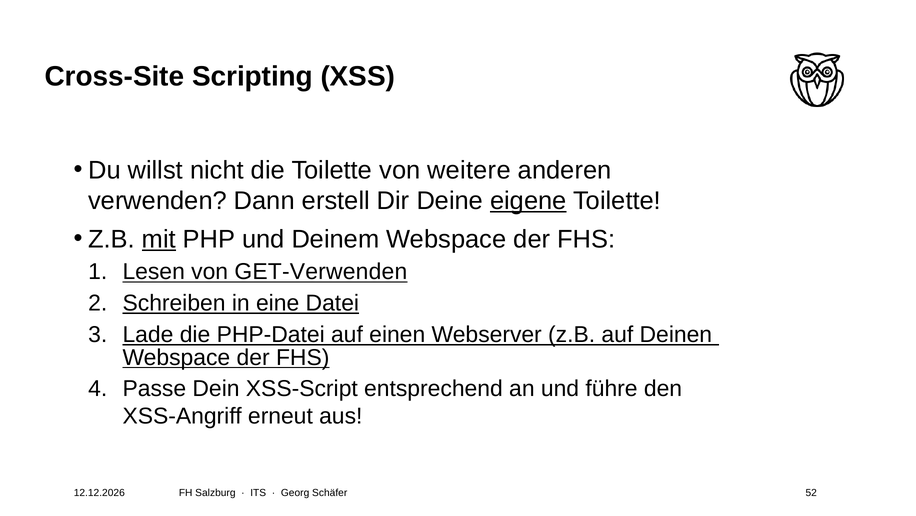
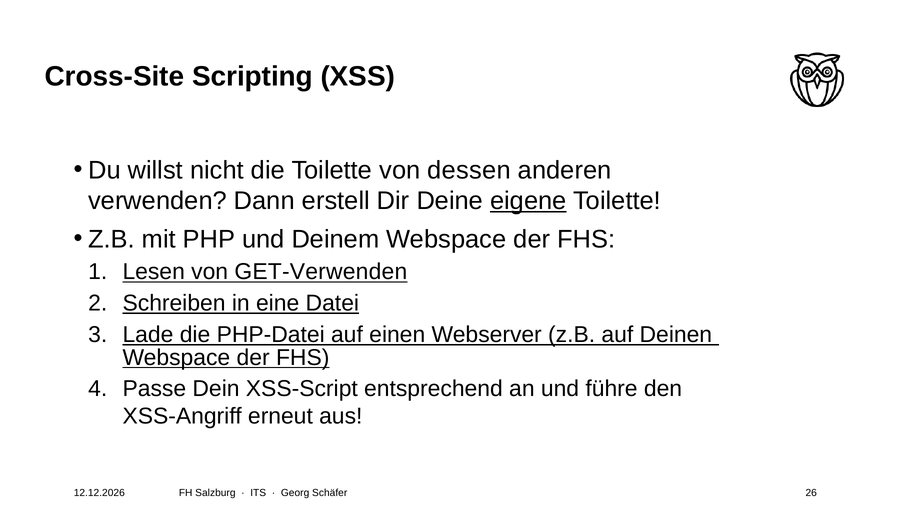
weitere: weitere -> dessen
mit underline: present -> none
52: 52 -> 26
